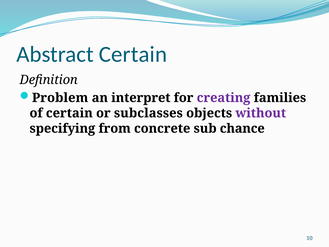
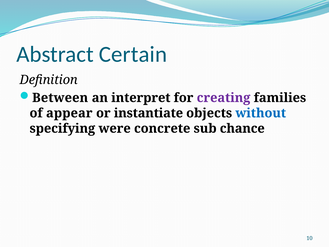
Problem: Problem -> Between
of certain: certain -> appear
subclasses: subclasses -> instantiate
without colour: purple -> blue
from: from -> were
